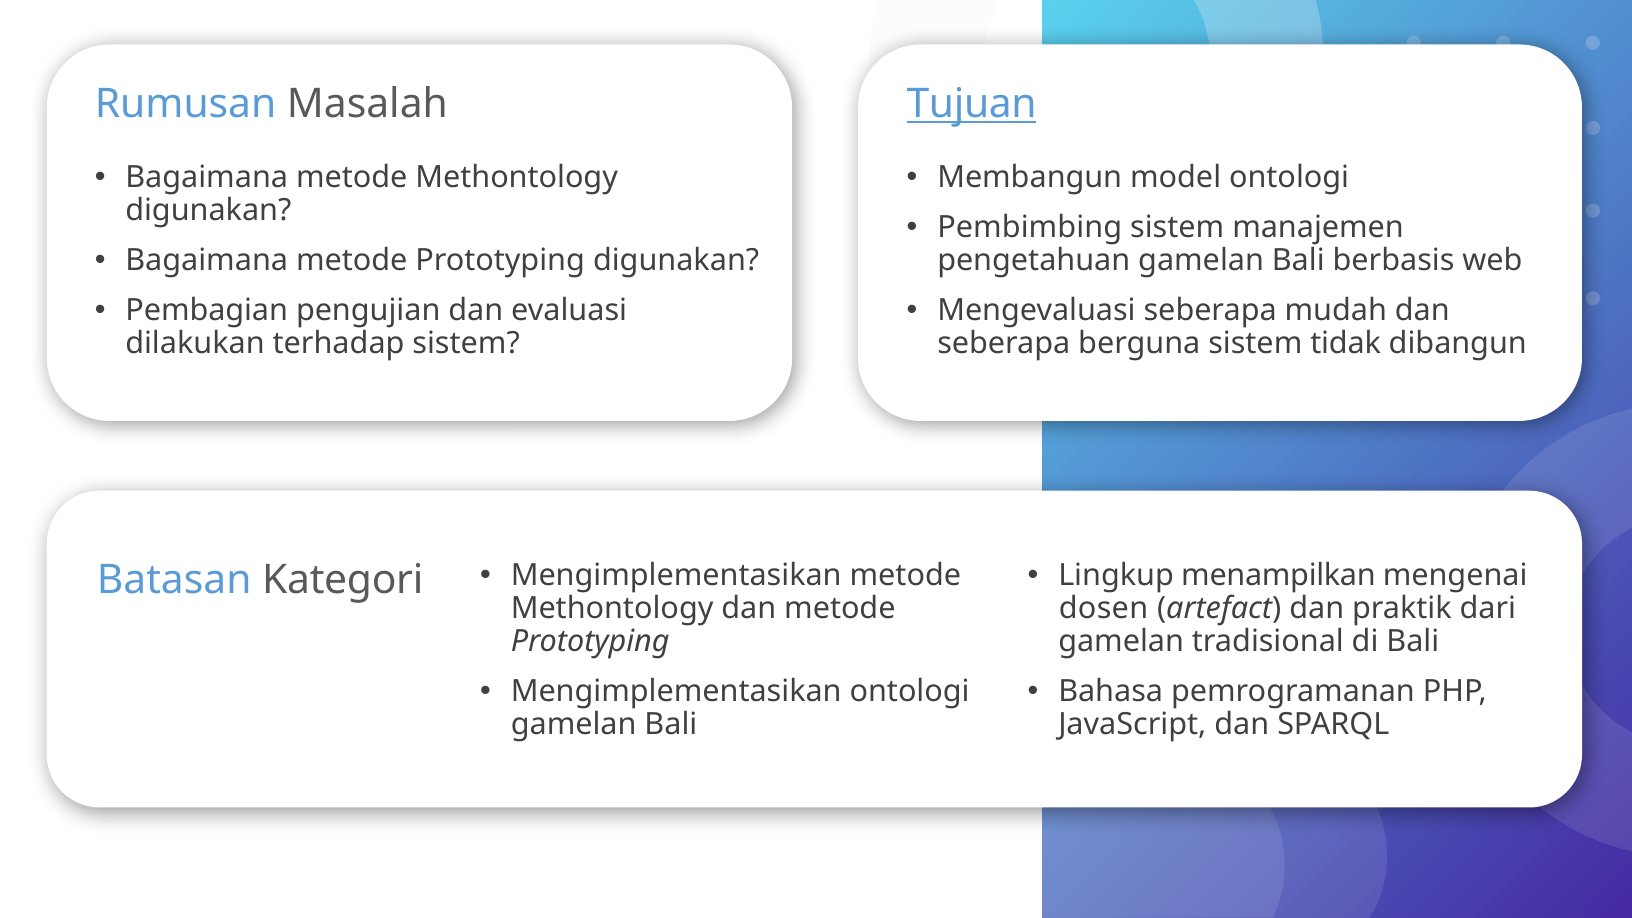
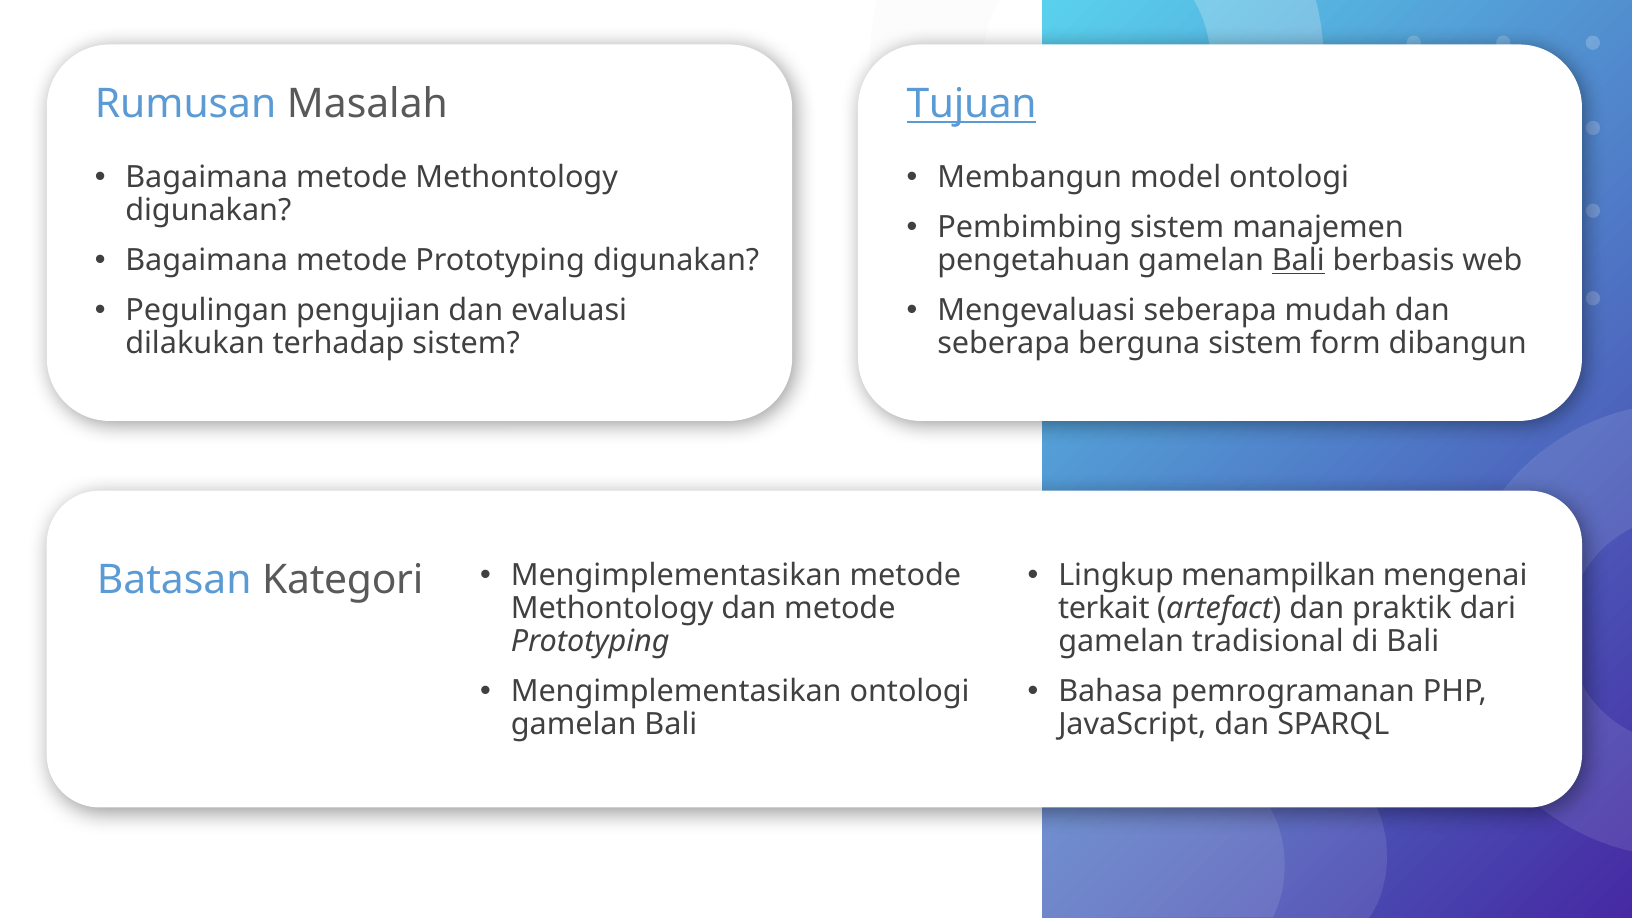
Bali at (1298, 260) underline: none -> present
Pembagian: Pembagian -> Pegulingan
tidak: tidak -> form
dosen: dosen -> terkait
